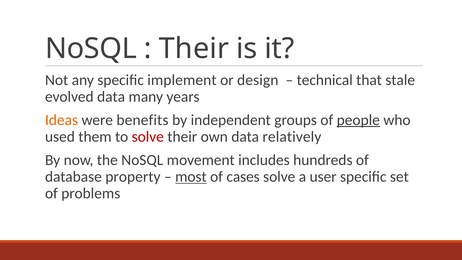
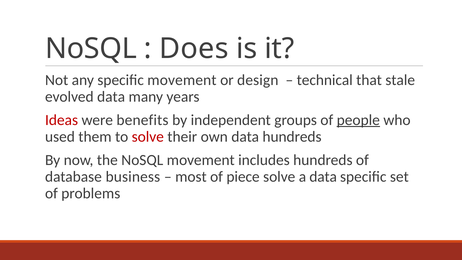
Their at (194, 49): Their -> Does
specific implement: implement -> movement
Ideas colour: orange -> red
data relatively: relatively -> hundreds
property: property -> business
most underline: present -> none
cases: cases -> piece
a user: user -> data
